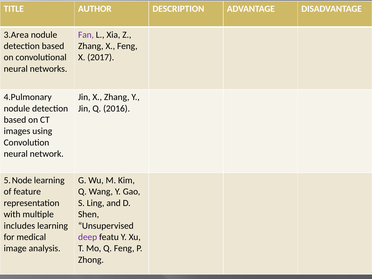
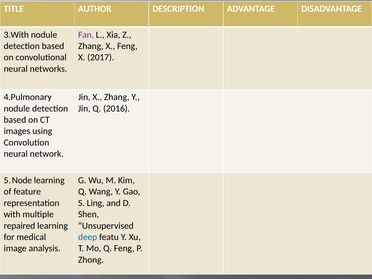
3.Area: 3.Area -> 3.With
includes: includes -> repaired
deep colour: purple -> blue
